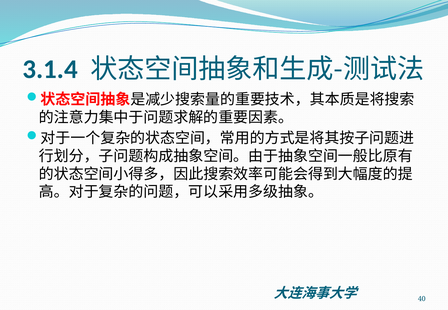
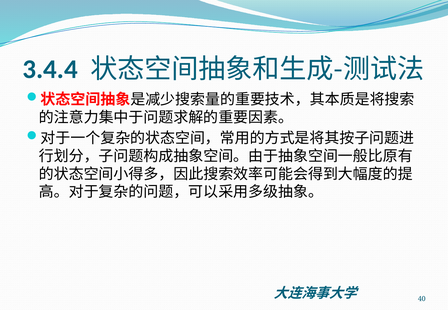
3.1.4: 3.1.4 -> 3.4.4
